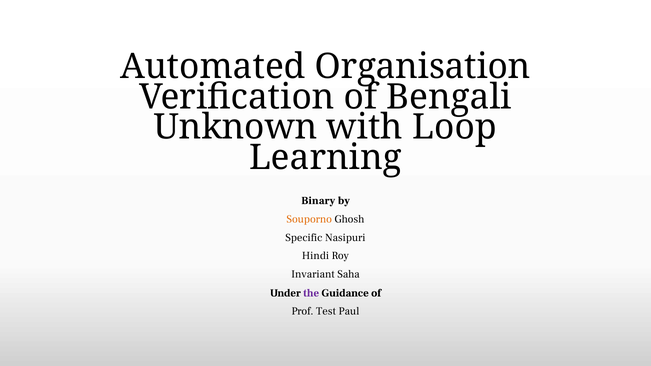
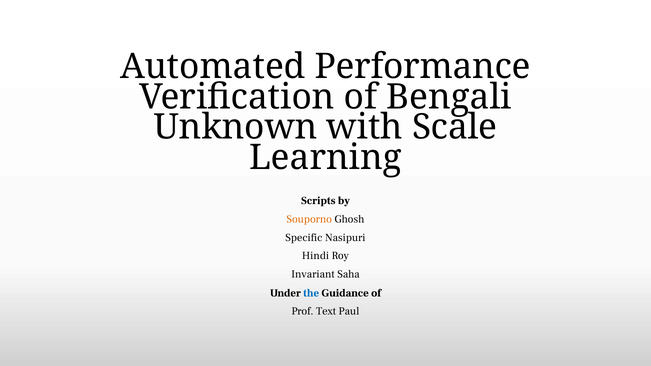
Organisation: Organisation -> Performance
Loop: Loop -> Scale
Binary: Binary -> Scripts
the colour: purple -> blue
Test: Test -> Text
